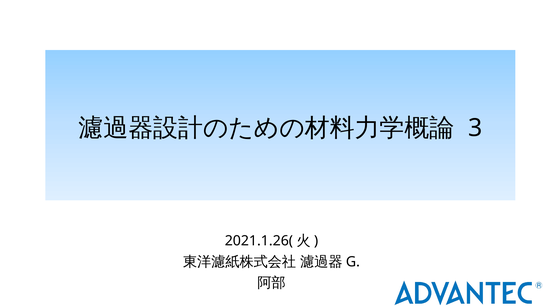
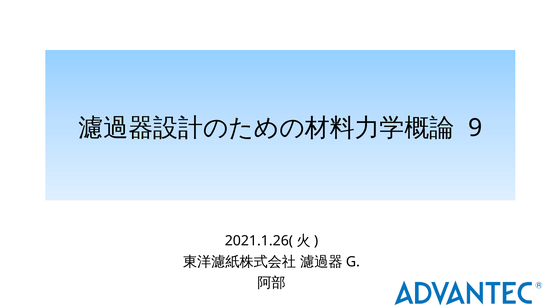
3: 3 -> 9
